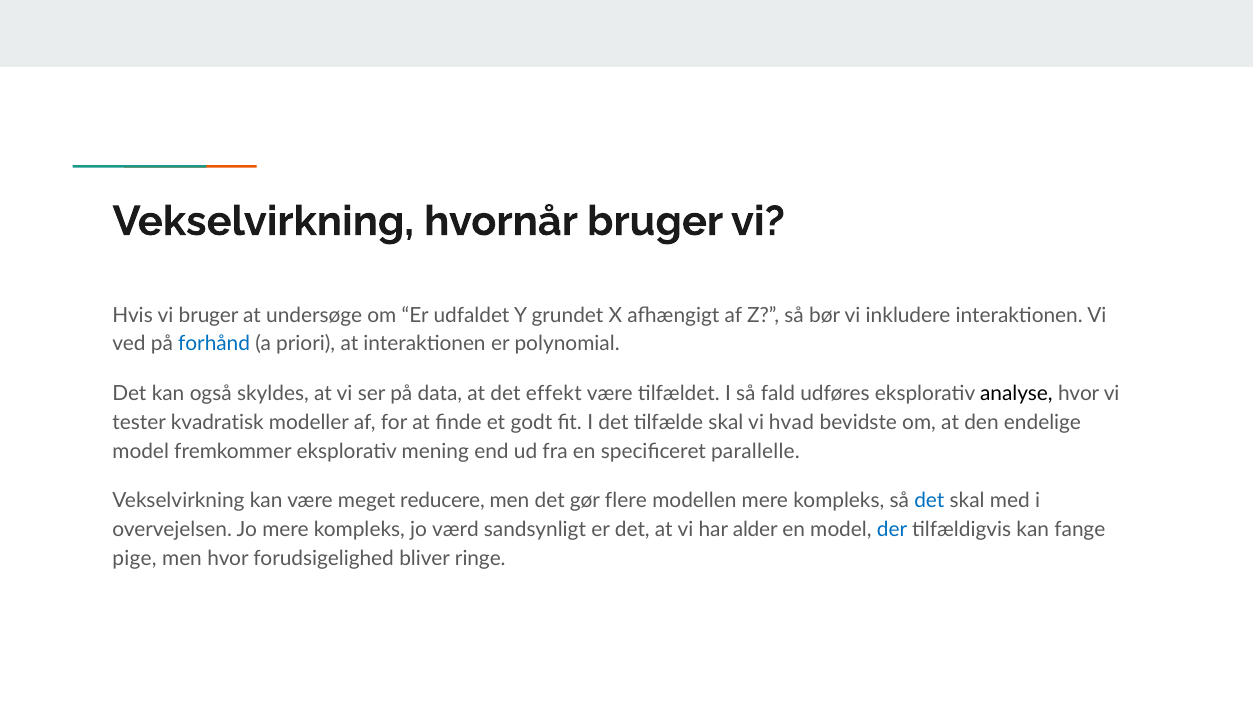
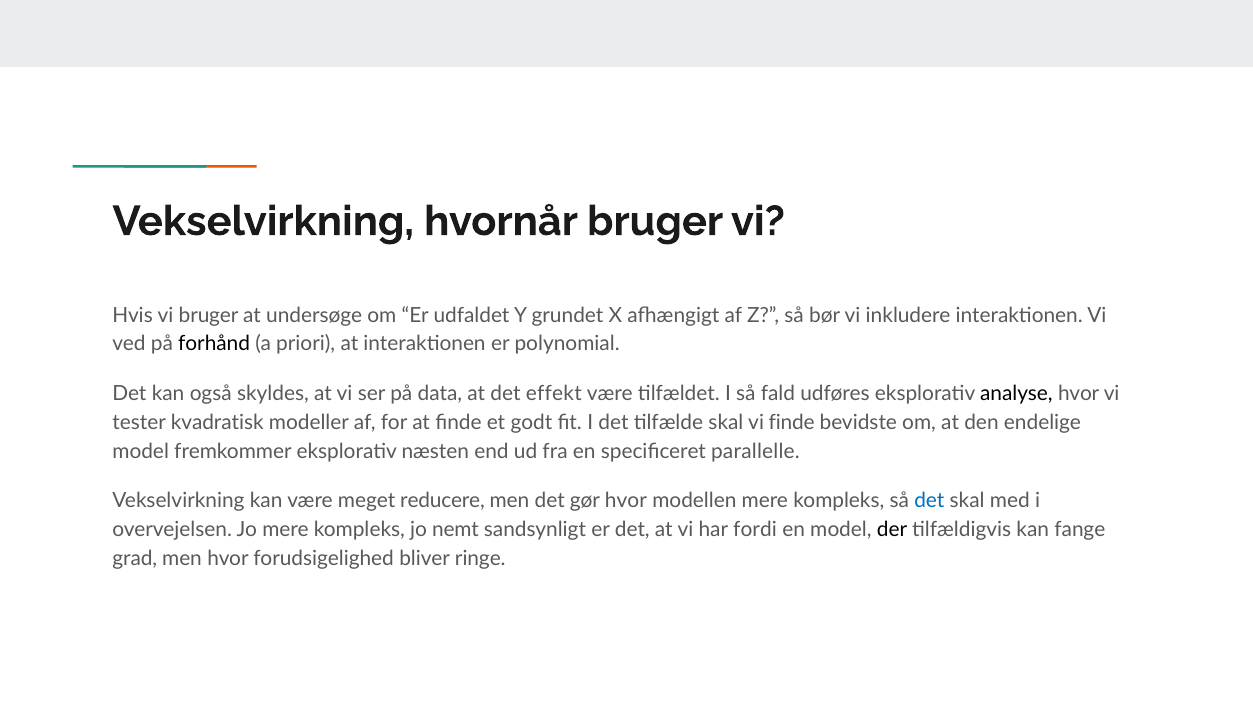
forhånd colour: blue -> black
vi hvad: hvad -> finde
mening: mening -> næsten
gør flere: flere -> hvor
værd: værd -> nemt
alder: alder -> fordi
der colour: blue -> black
pige: pige -> grad
